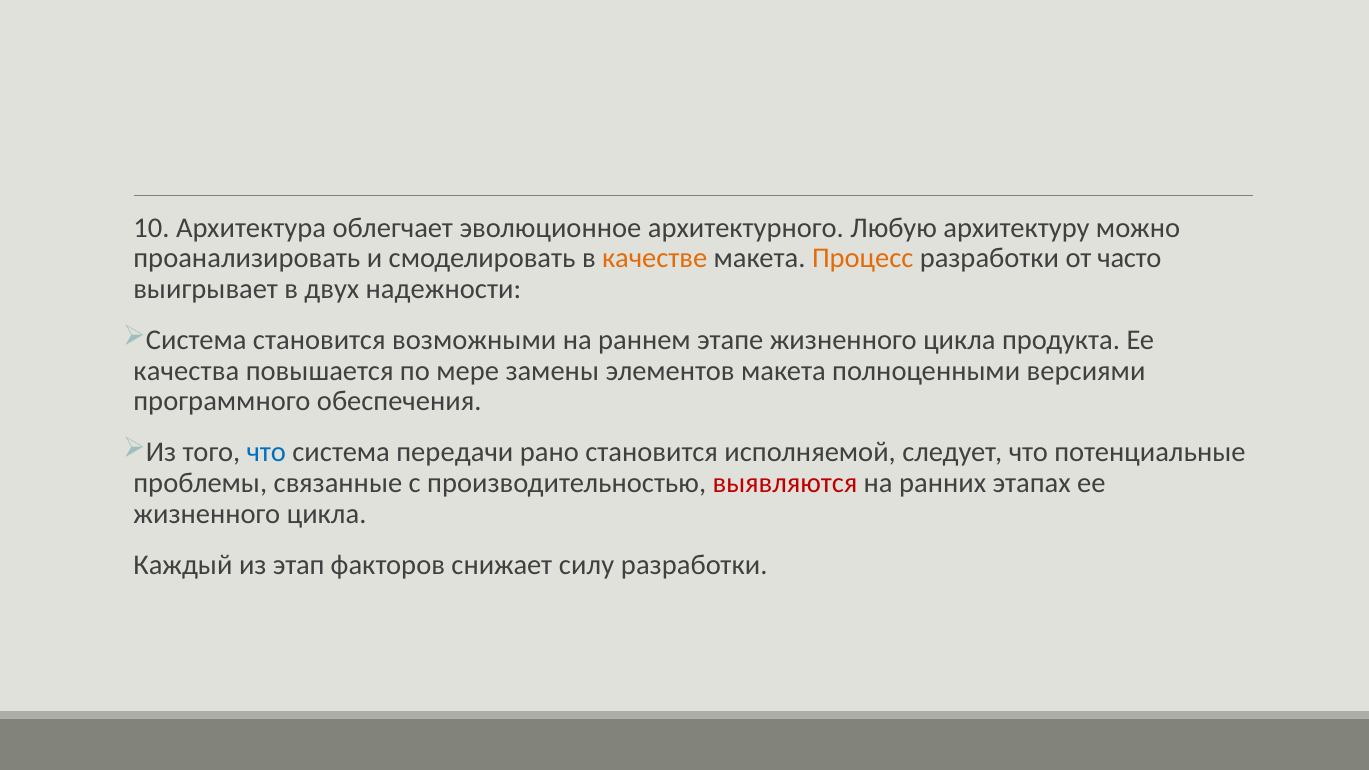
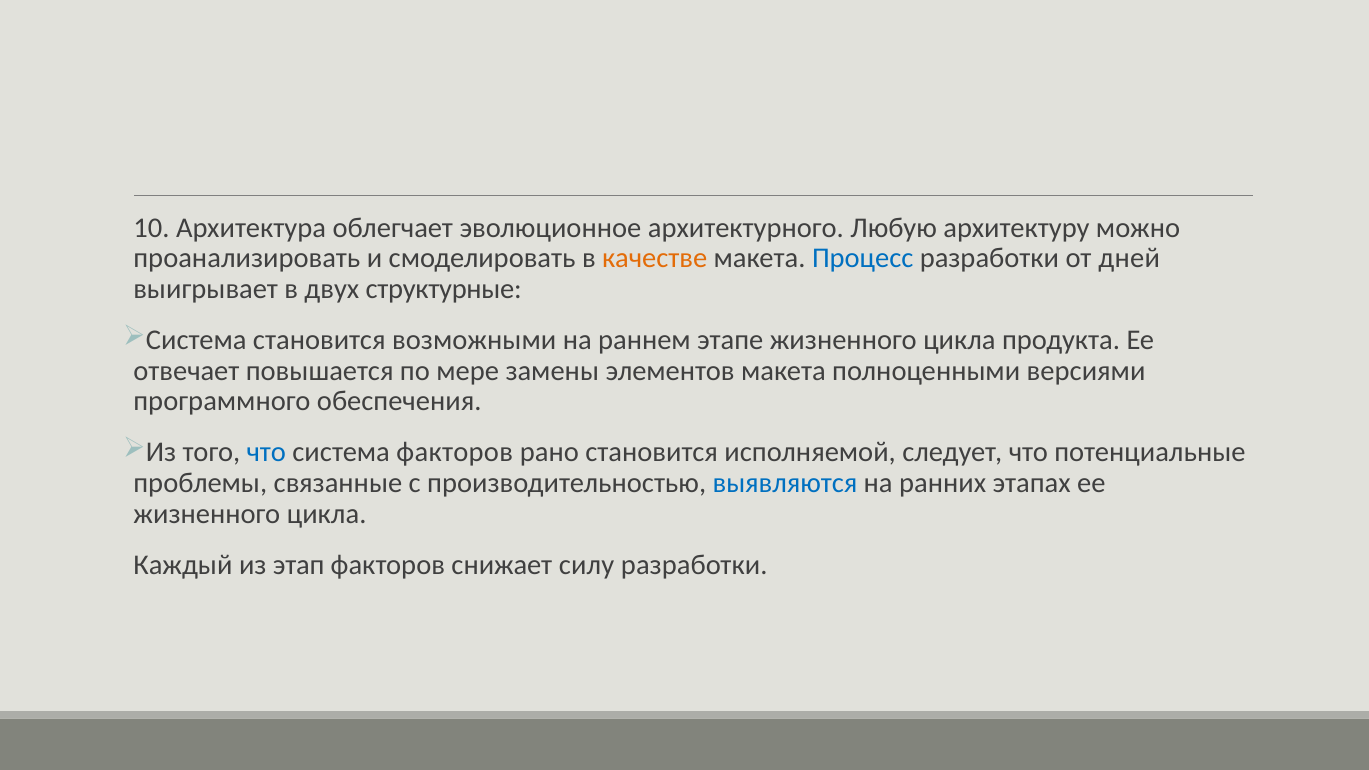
Процесс colour: orange -> blue
часто: часто -> дней
надежности: надежности -> структурные
качества: качества -> отвечает
система передачи: передачи -> факторов
выявляются colour: red -> blue
